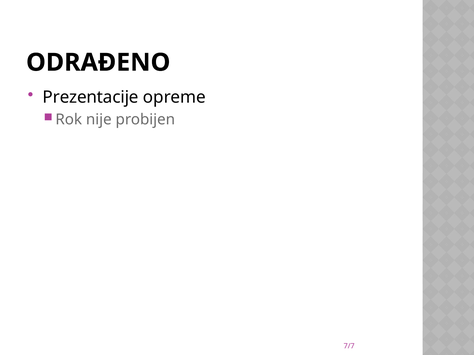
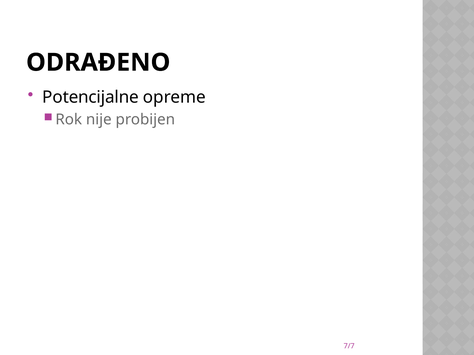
Prezentacije: Prezentacije -> Potencijalne
